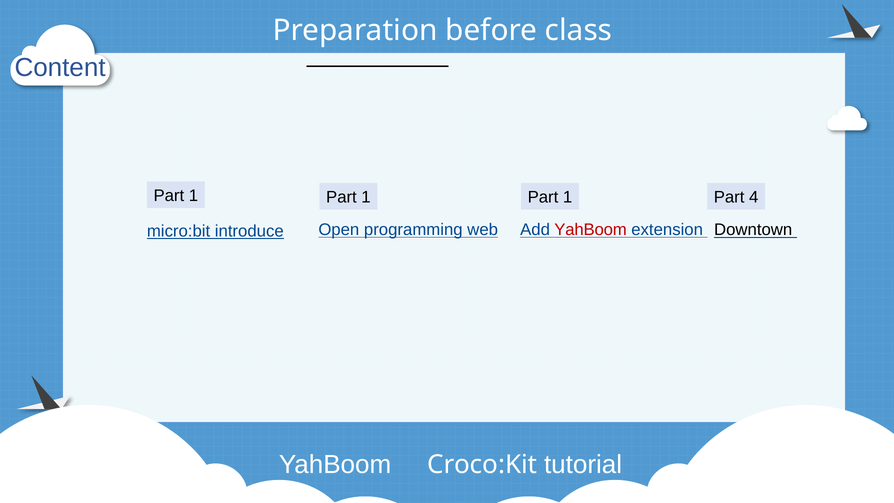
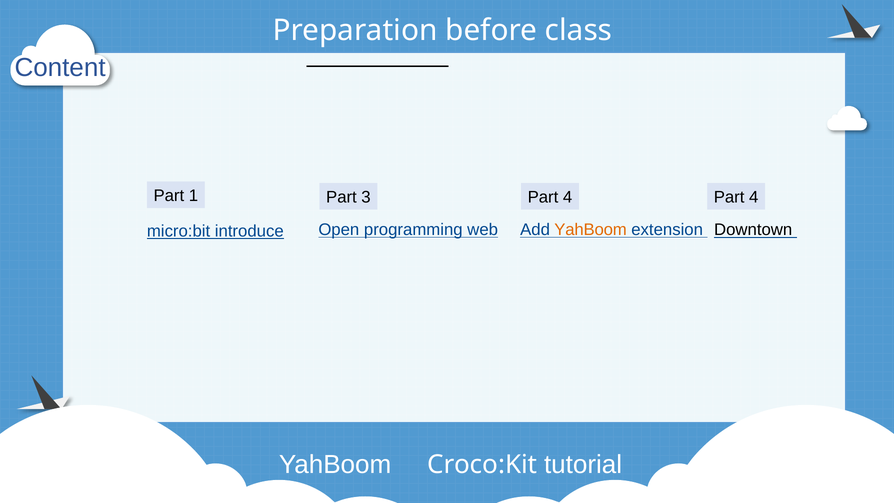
1 at (366, 197): 1 -> 3
1 at (568, 197): 1 -> 4
YahBoom at (591, 230) colour: red -> orange
